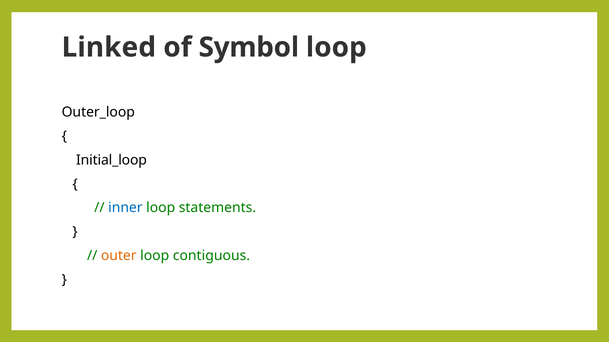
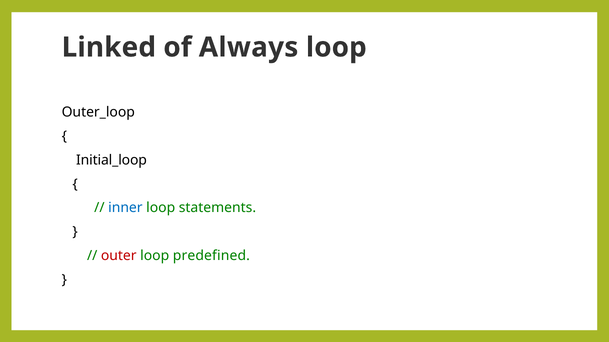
Symbol: Symbol -> Always
outer colour: orange -> red
contiguous: contiguous -> predefined
